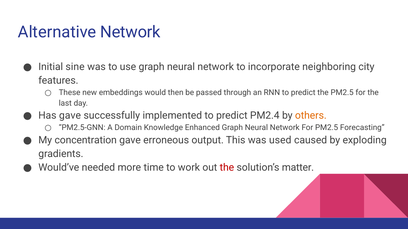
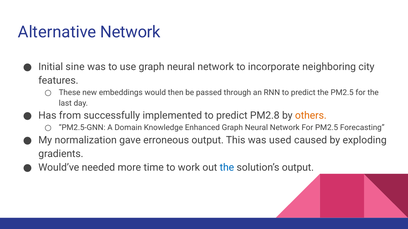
Has gave: gave -> from
PM2.4: PM2.4 -> PM2.8
concentration: concentration -> normalization
the at (227, 168) colour: red -> blue
solution’s matter: matter -> output
